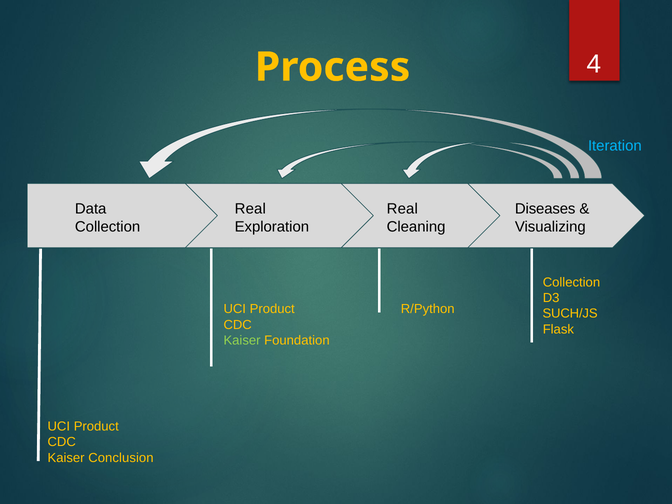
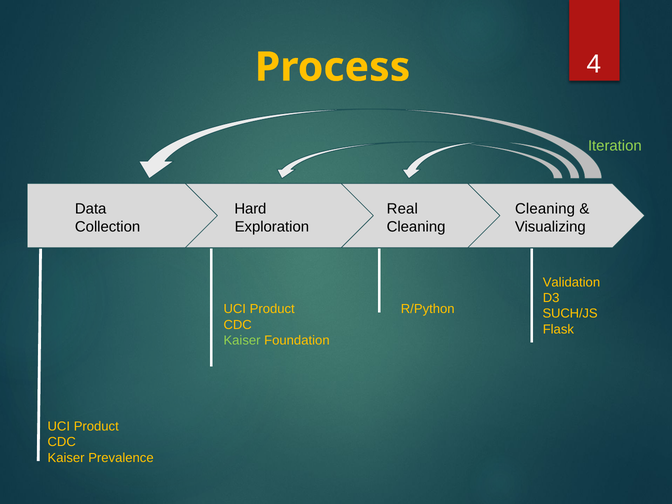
Iteration colour: light blue -> light green
Real at (250, 209): Real -> Hard
Diseases at (545, 209): Diseases -> Cleaning
Collection at (571, 282): Collection -> Validation
Conclusion: Conclusion -> Prevalence
